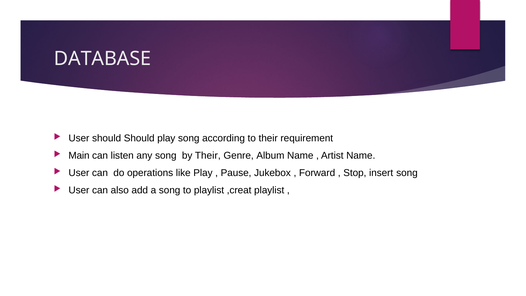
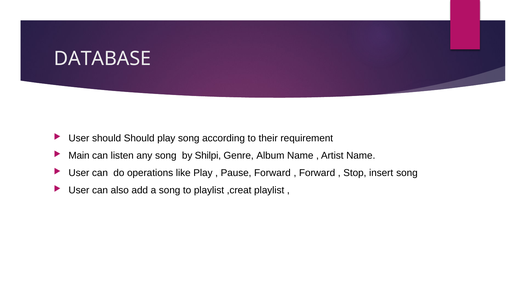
by Their: Their -> Shilpi
Pause Jukebox: Jukebox -> Forward
